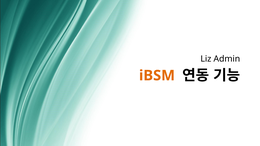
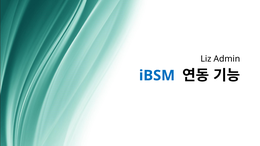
iBSM colour: orange -> blue
